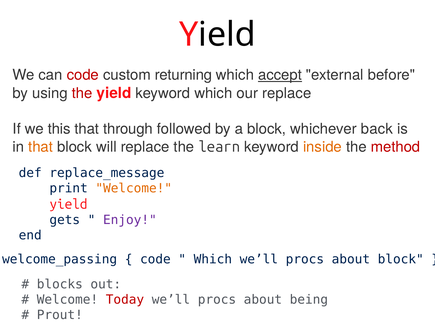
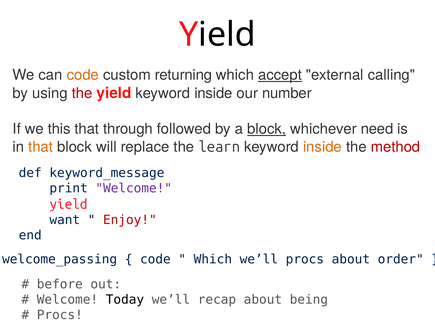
code at (83, 75) colour: red -> orange
before: before -> calling
yield keyword which: which -> inside
our replace: replace -> number
block at (267, 129) underline: none -> present
back: back -> need
replace_message: replace_message -> keyword_message
Welcome at (134, 189) colour: orange -> purple
gets: gets -> want
Enjoy colour: purple -> red
about block: block -> order
blocks: blocks -> before
Today colour: red -> black
procs at (217, 300): procs -> recap
Prout at (60, 315): Prout -> Procs
